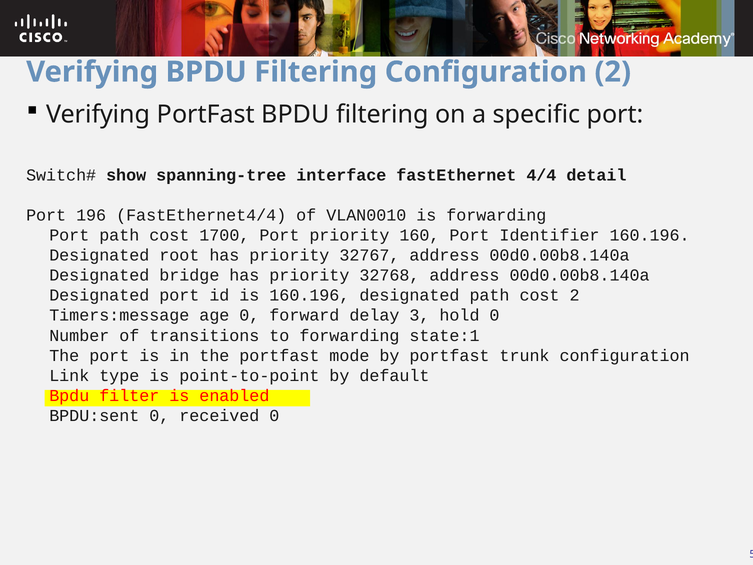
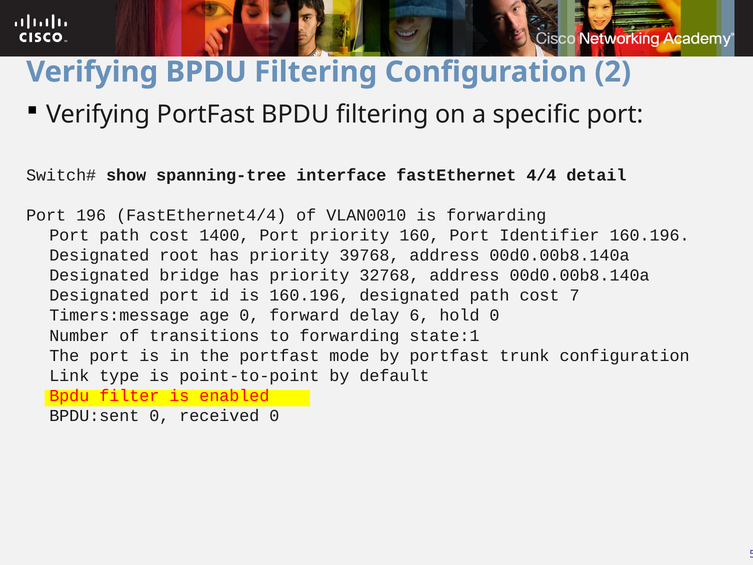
1700: 1700 -> 1400
32767: 32767 -> 39768
cost 2: 2 -> 7
3: 3 -> 6
